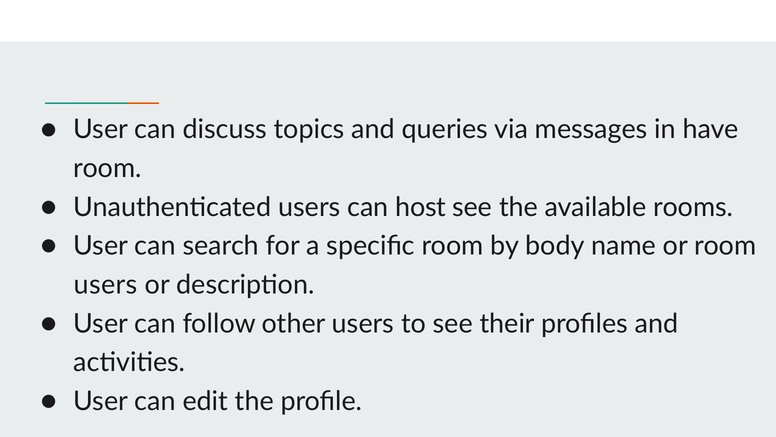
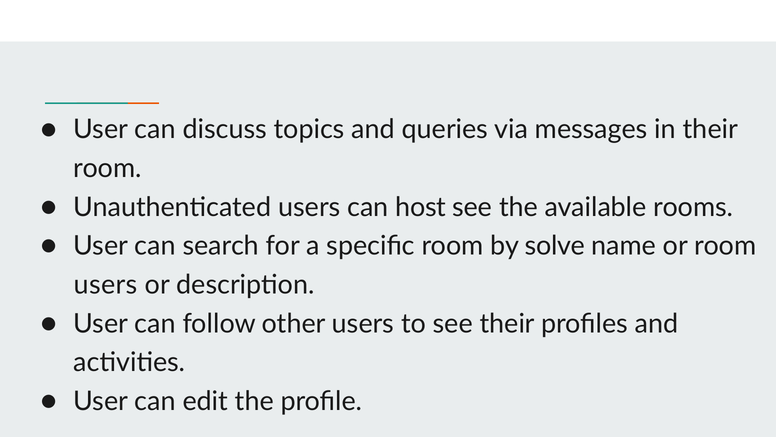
in have: have -> their
body: body -> solve
